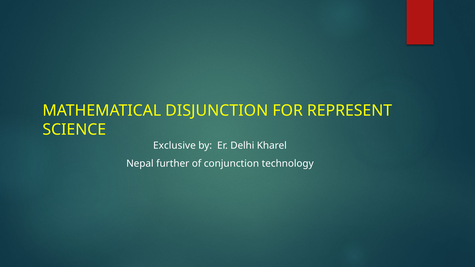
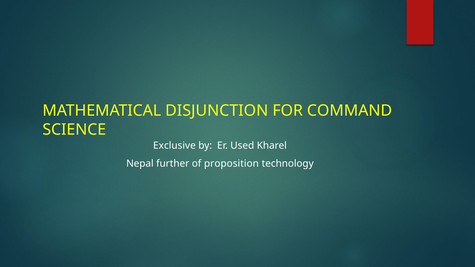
REPRESENT: REPRESENT -> COMMAND
Delhi: Delhi -> Used
conjunction: conjunction -> proposition
